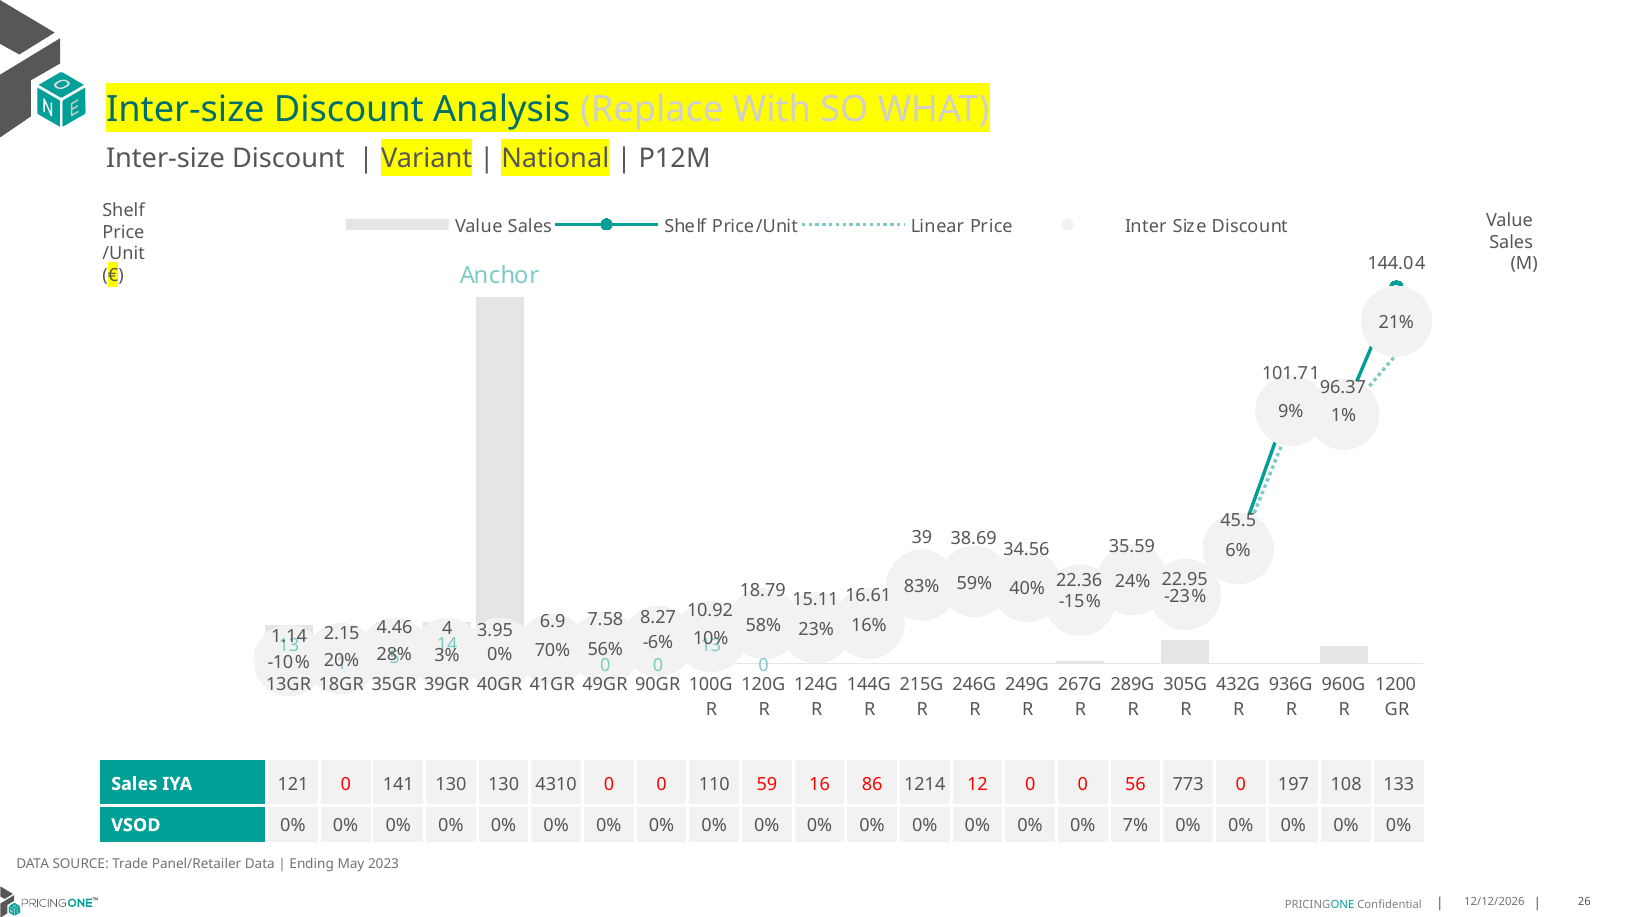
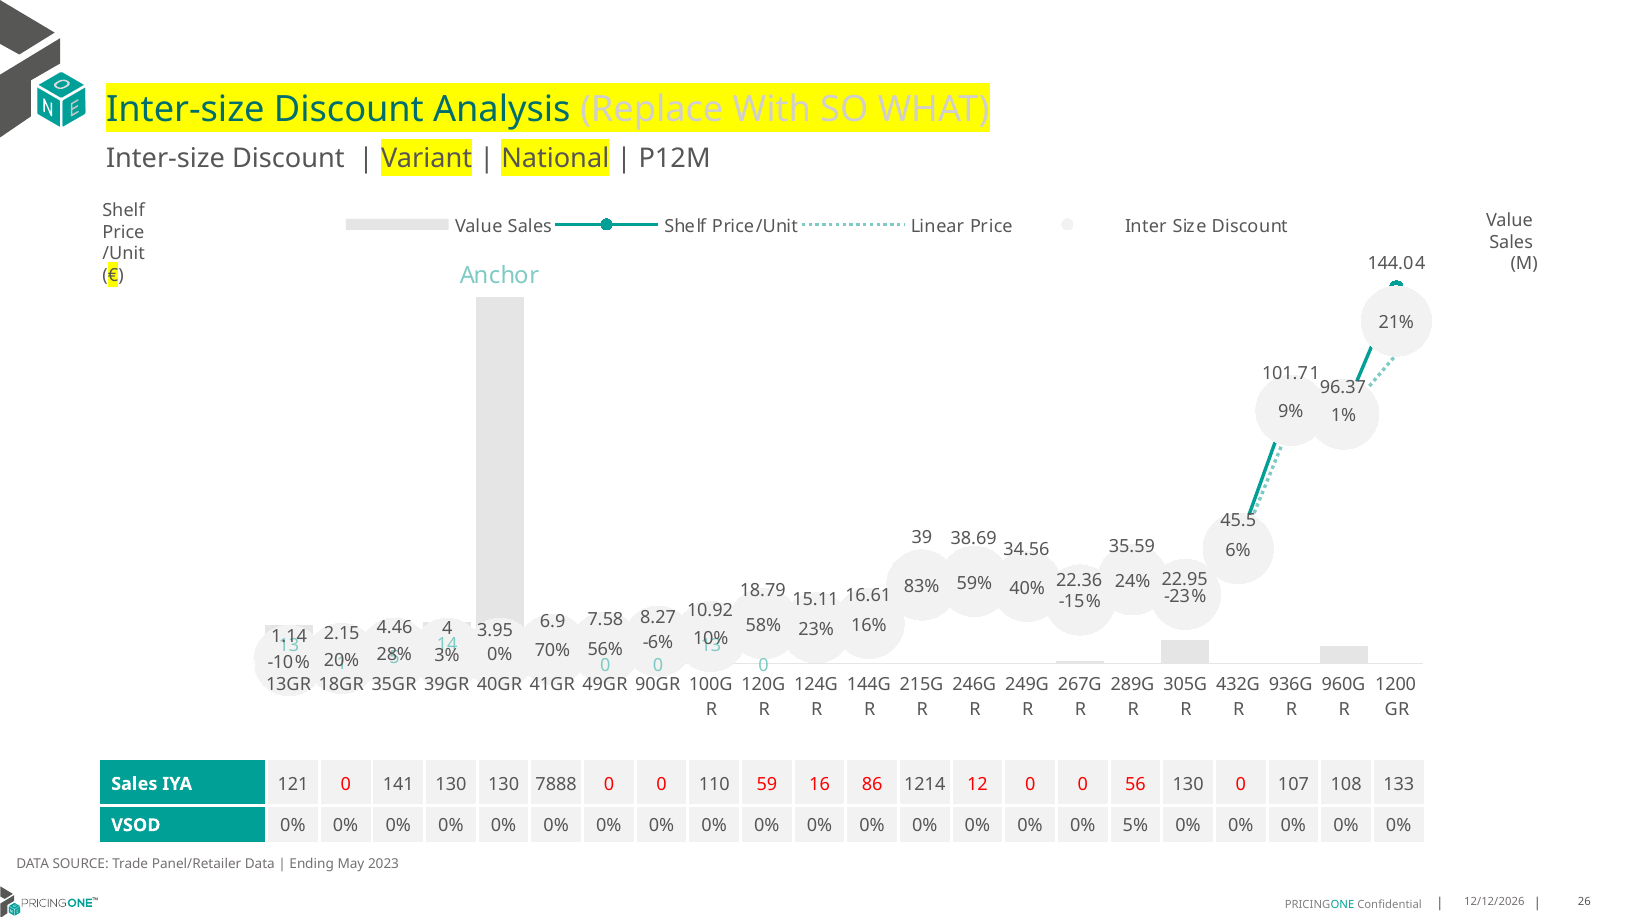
4310: 4310 -> 7888
56 773: 773 -> 130
197: 197 -> 107
7%: 7% -> 5%
